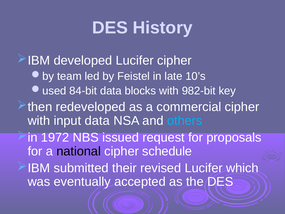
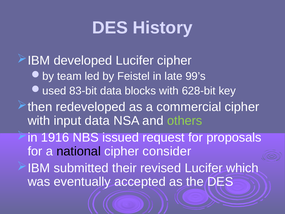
10’s: 10’s -> 99’s
84-bit: 84-bit -> 83-bit
982-bit: 982-bit -> 628-bit
others colour: light blue -> light green
1972: 1972 -> 1916
schedule: schedule -> consider
